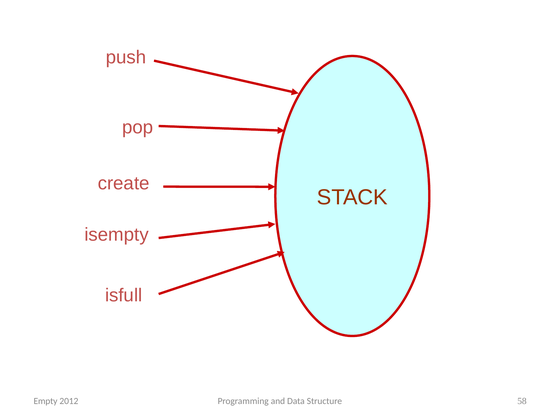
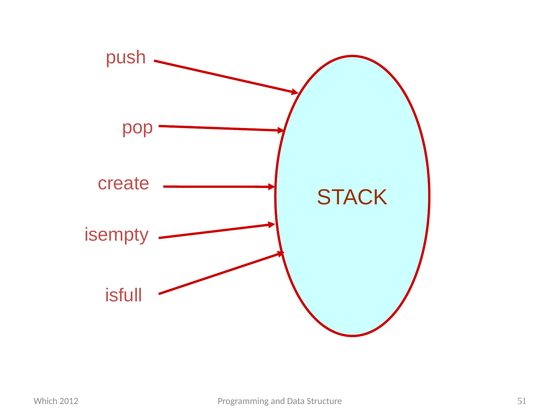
Empty: Empty -> Which
58: 58 -> 51
